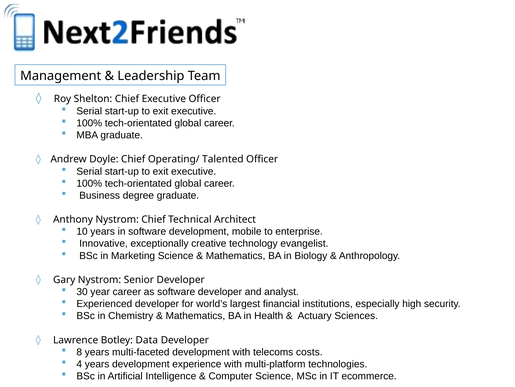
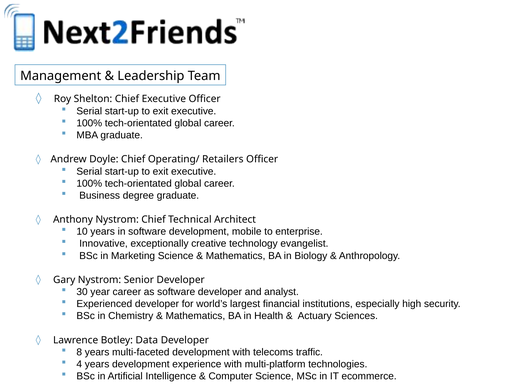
Talented: Talented -> Retailers
costs: costs -> traffic
